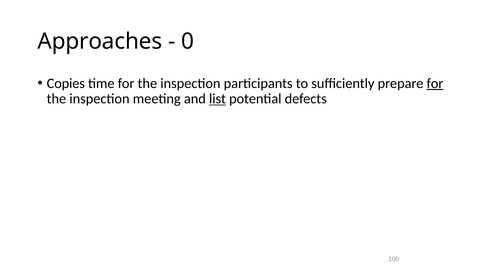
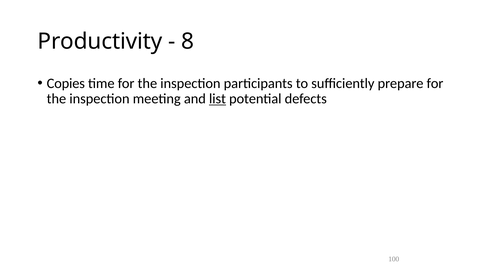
Approaches: Approaches -> Productivity
0: 0 -> 8
for at (435, 83) underline: present -> none
